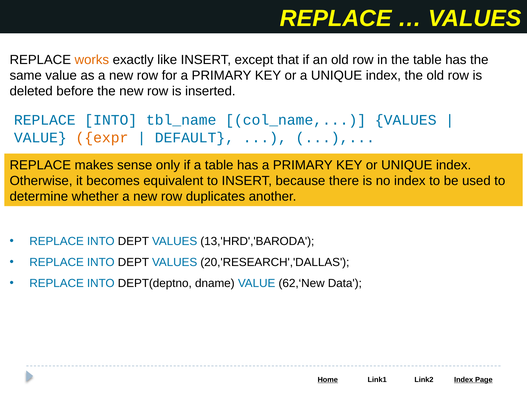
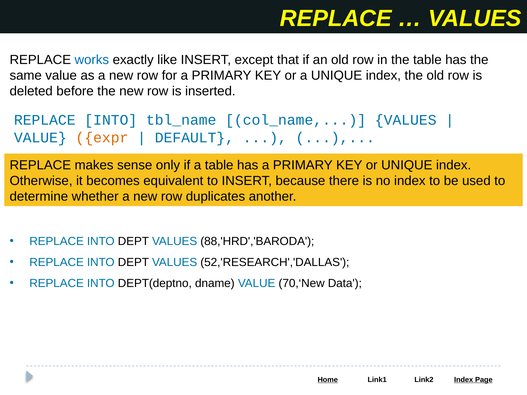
works colour: orange -> blue
13,'HRD','BARODA: 13,'HRD','BARODA -> 88,'HRD','BARODA
20,'RESEARCH','DALLAS: 20,'RESEARCH','DALLAS -> 52,'RESEARCH','DALLAS
62,‘New: 62,‘New -> 70,‘New
